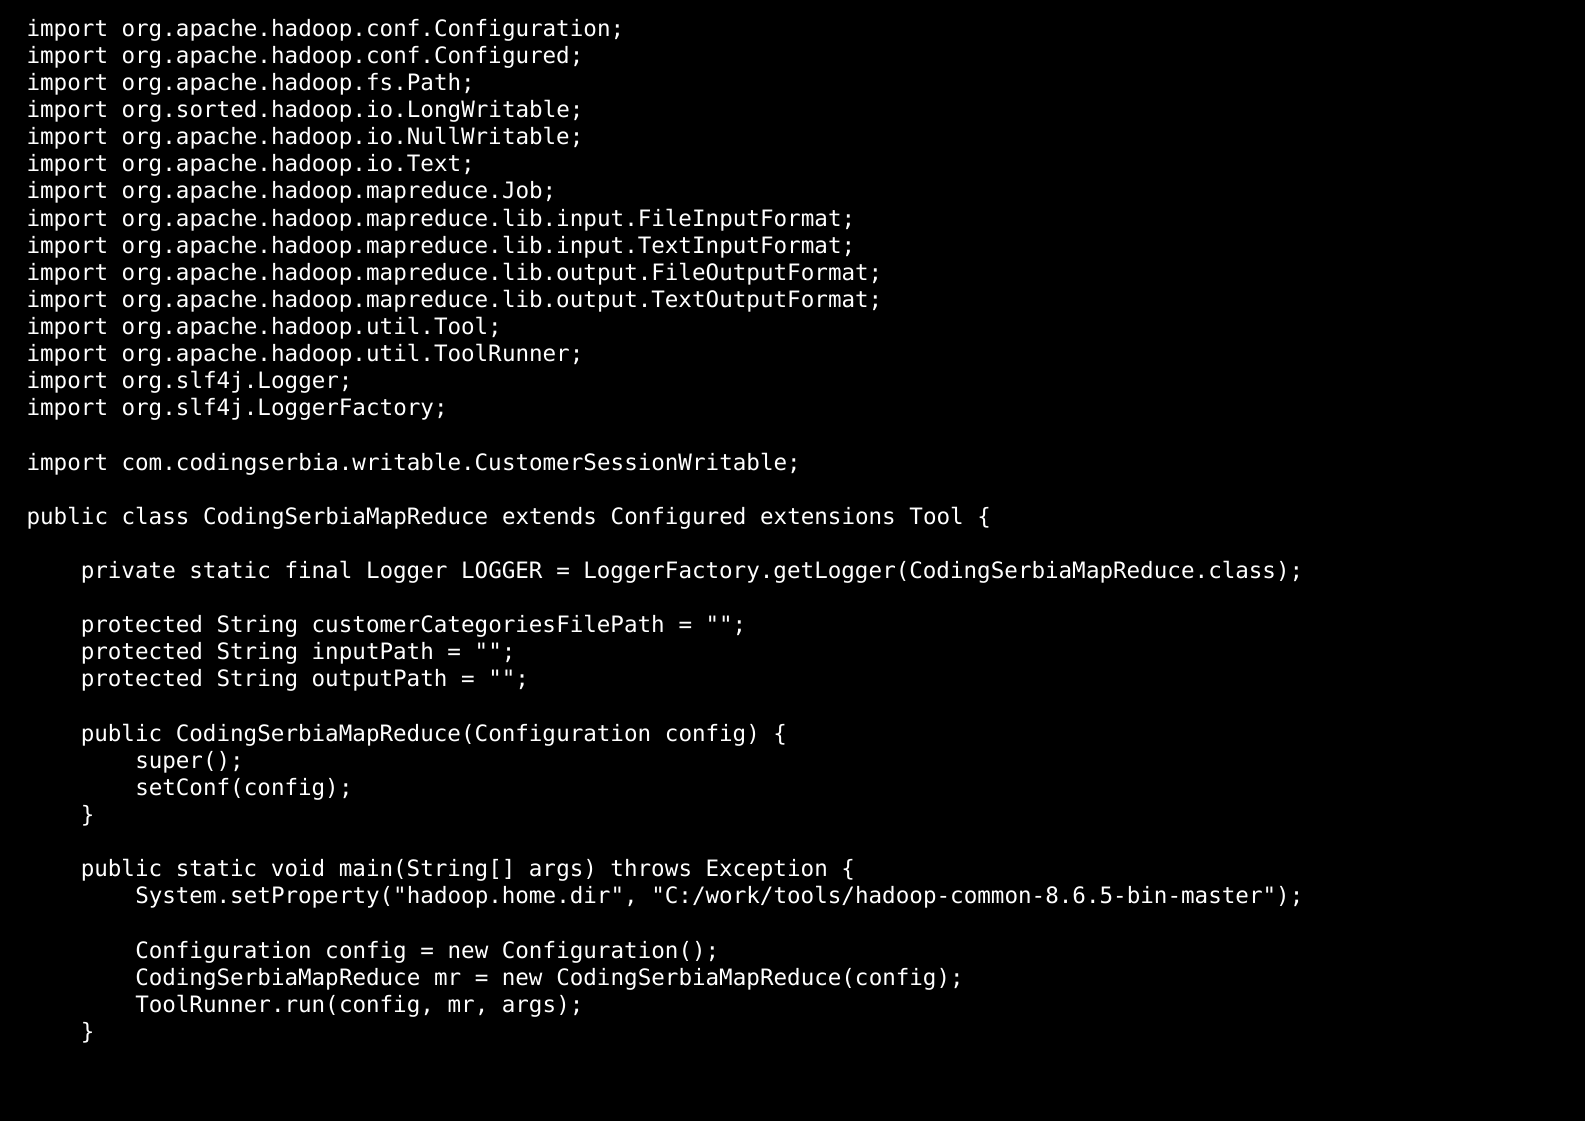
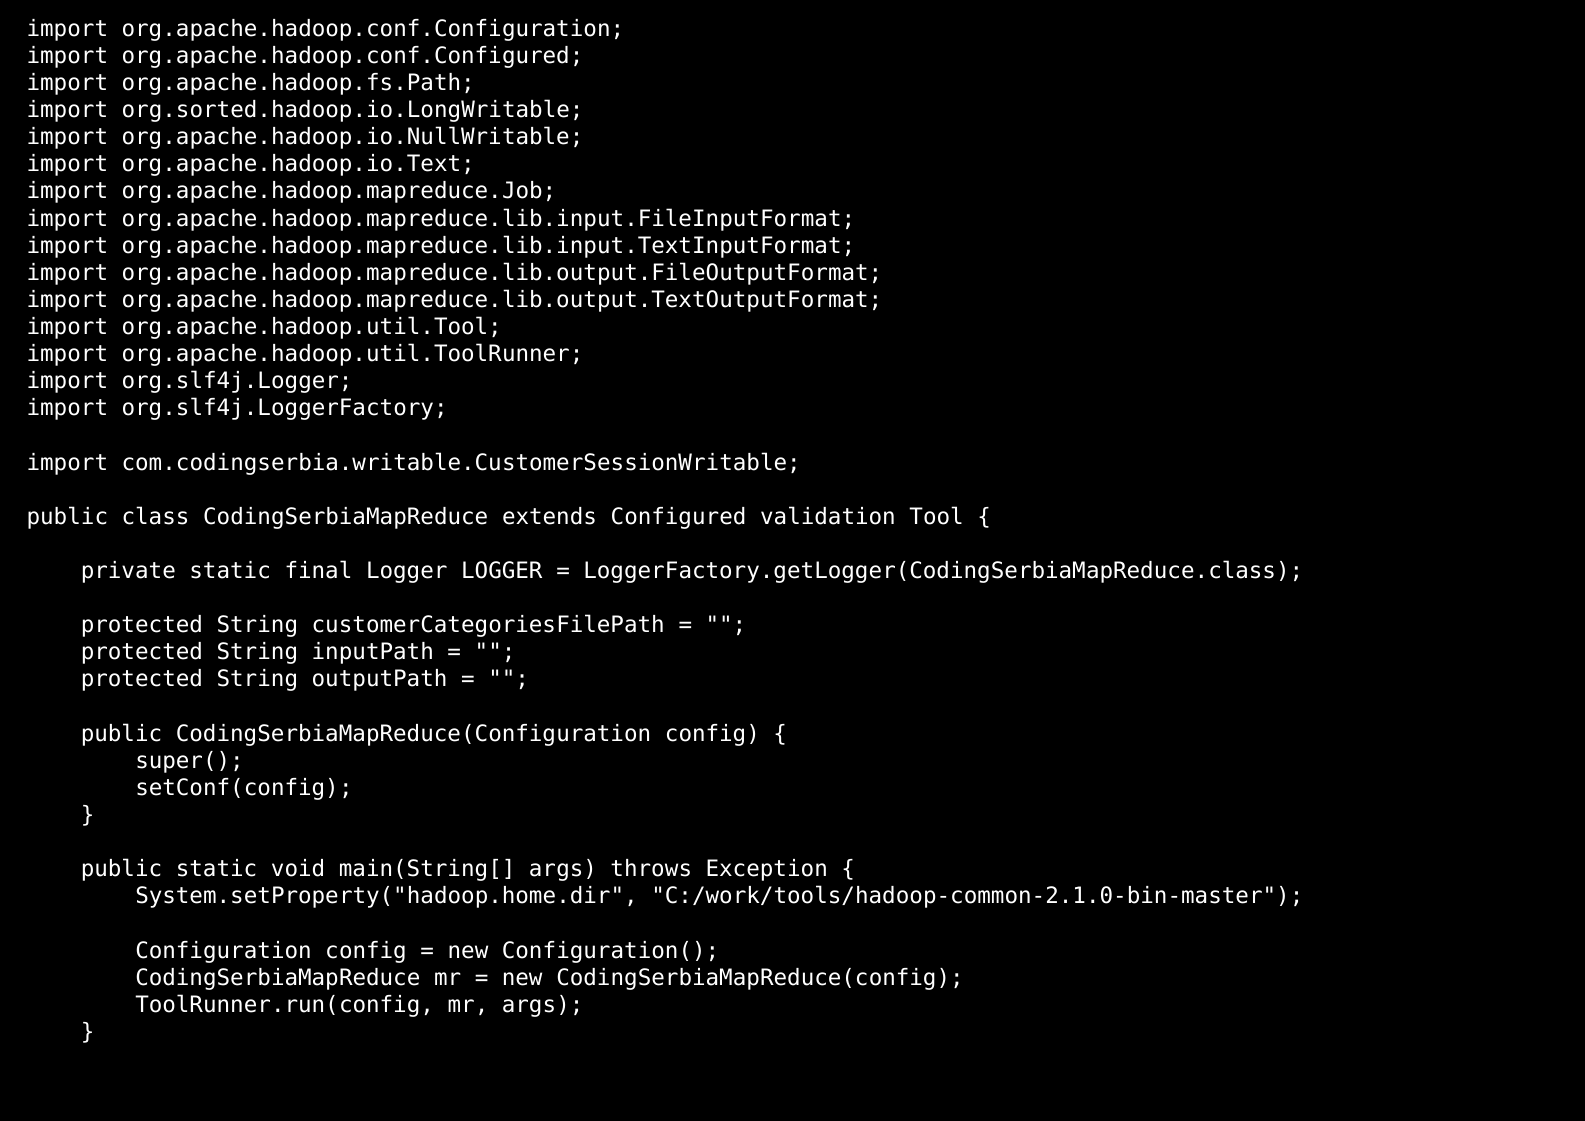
extensions: extensions -> validation
C:/work/tools/hadoop-common-8.6.5-bin-master: C:/work/tools/hadoop-common-8.6.5-bin-master -> C:/work/tools/hadoop-common-2.1.0-bin-master
